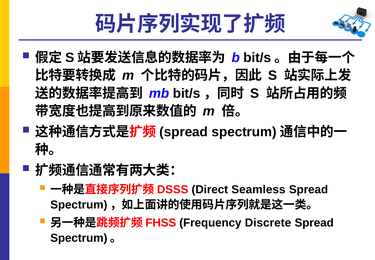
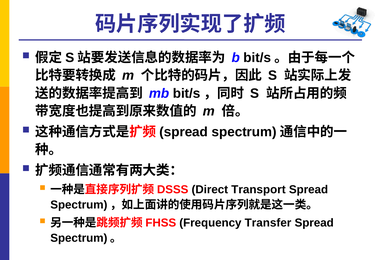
Seamless: Seamless -> Transport
Discrete: Discrete -> Transfer
